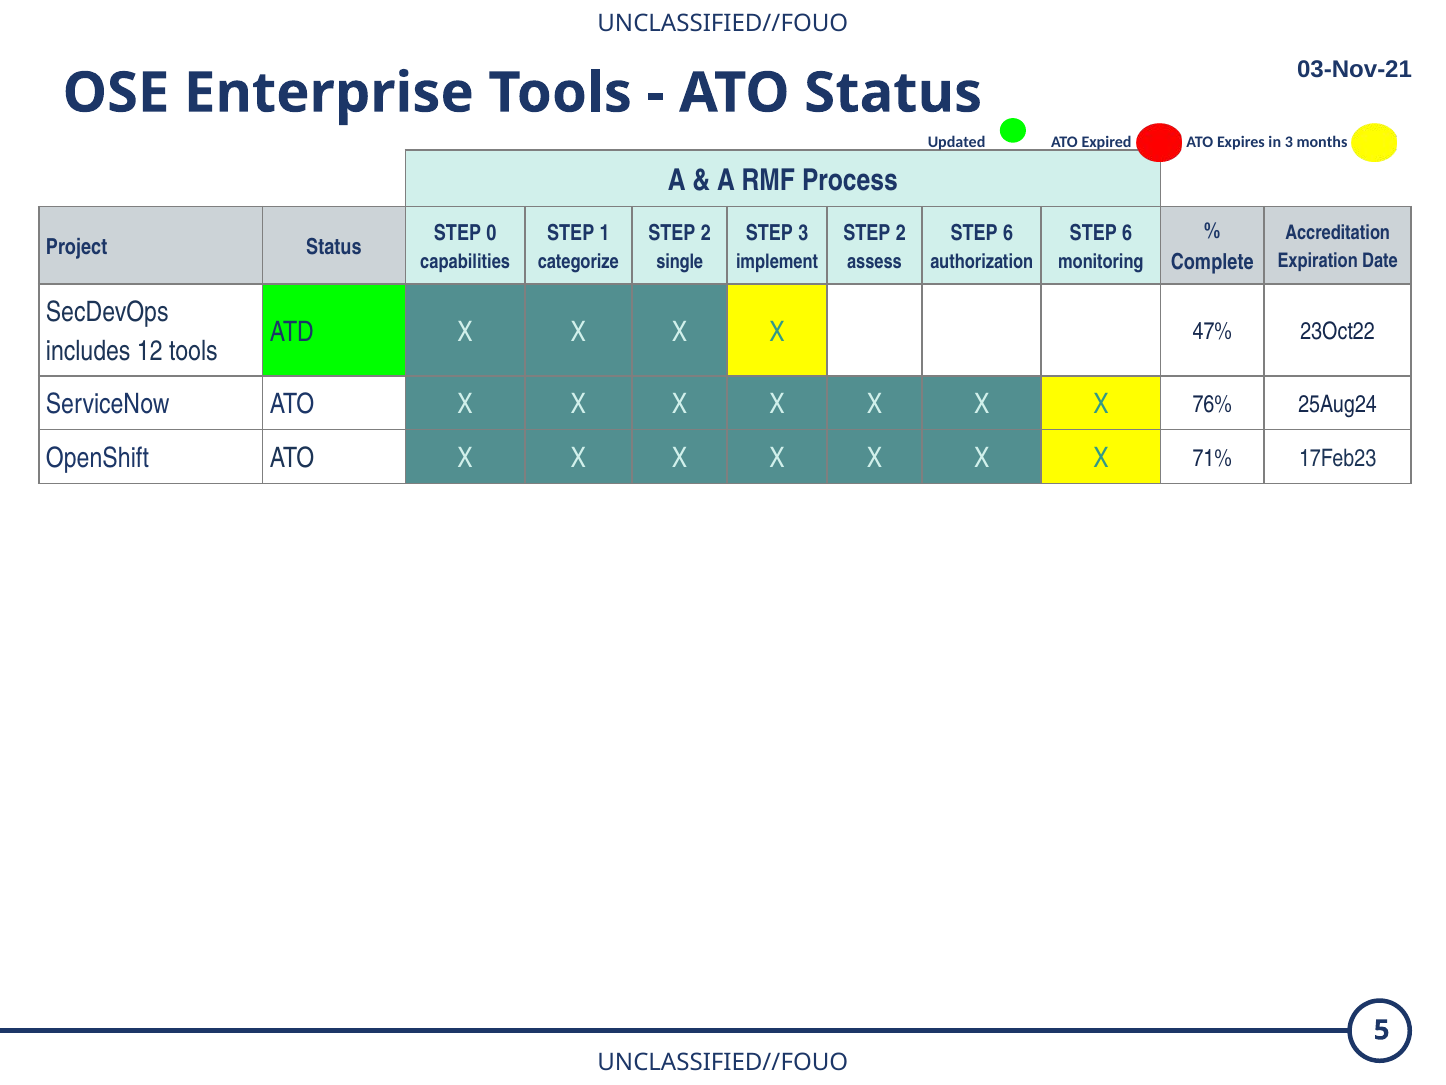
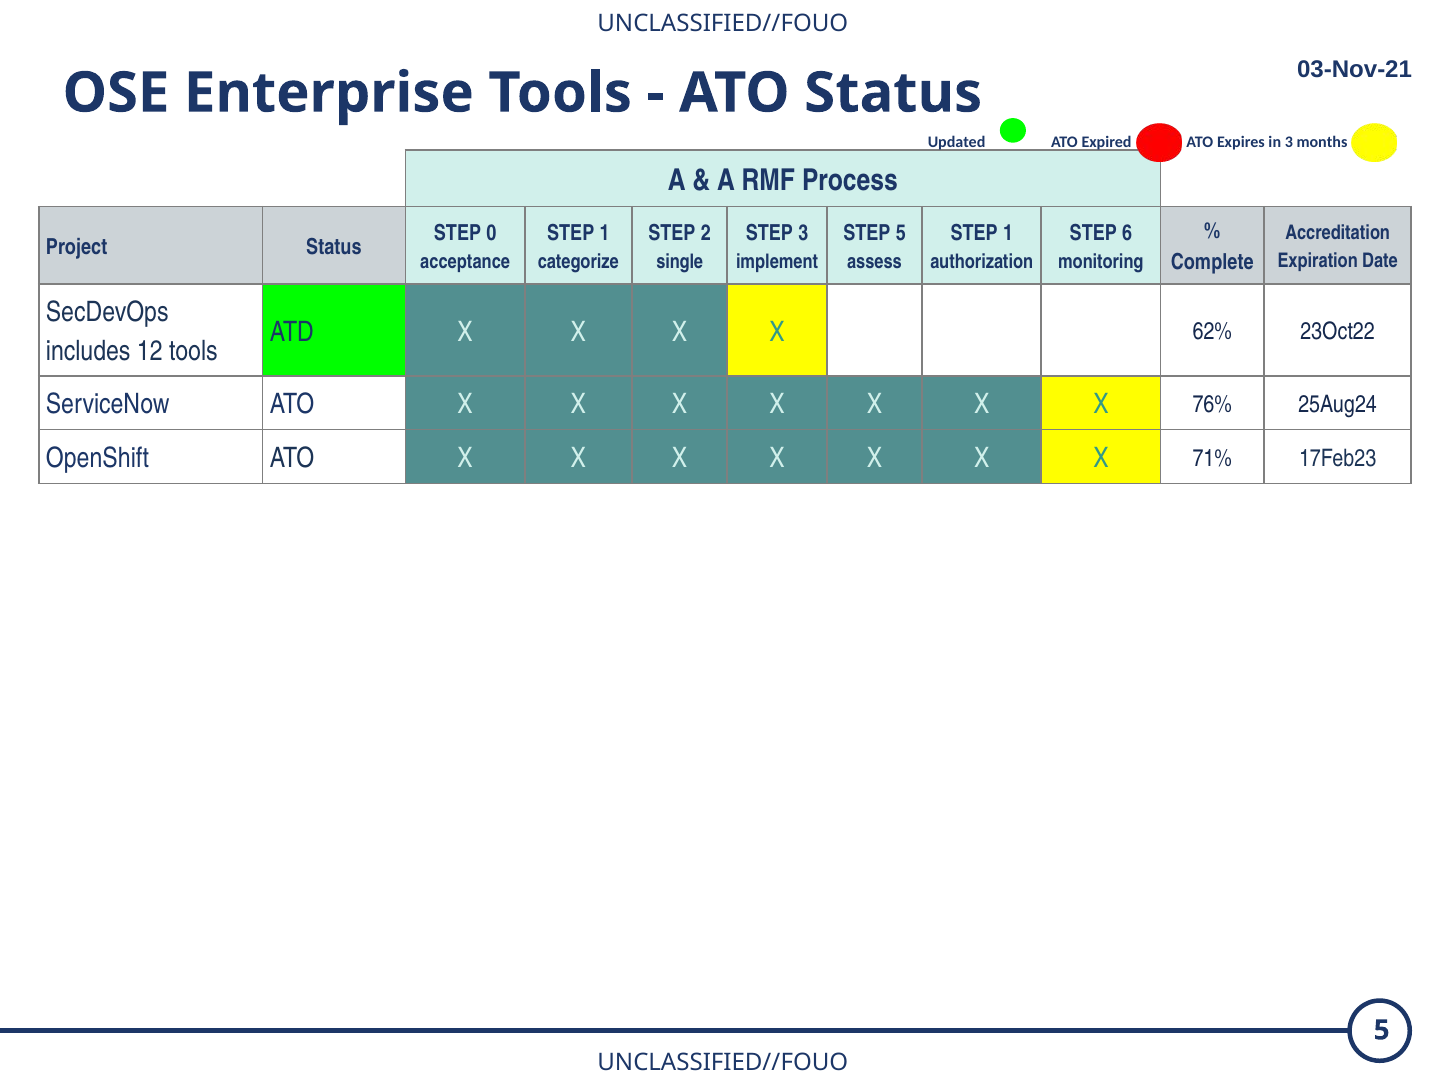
2 at (901, 233): 2 -> 5
6 at (1008, 233): 6 -> 1
capabilities: capabilities -> acceptance
47%: 47% -> 62%
